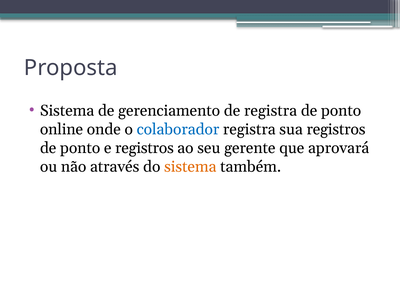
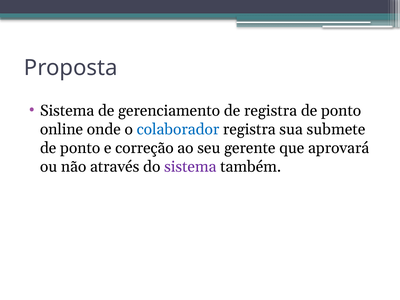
sua registros: registros -> submete
e registros: registros -> correção
sistema at (190, 167) colour: orange -> purple
